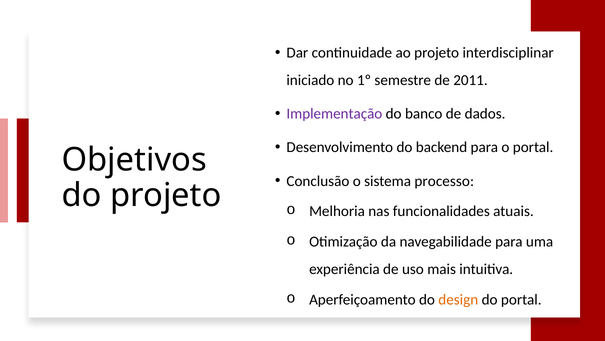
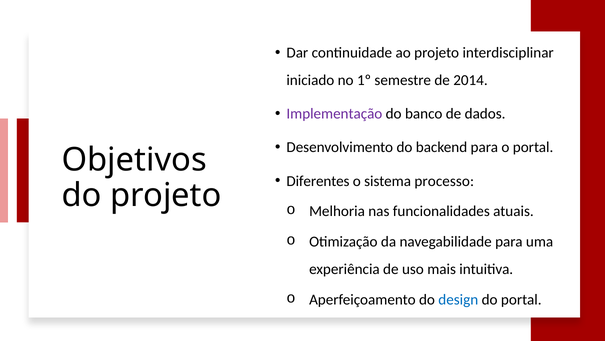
2011: 2011 -> 2014
Conclusão: Conclusão -> Diferentes
design colour: orange -> blue
